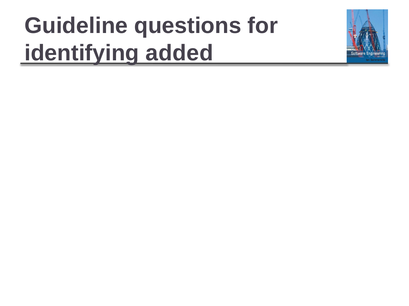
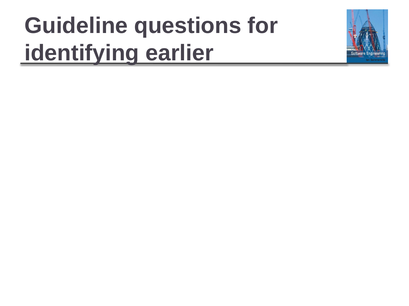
added: added -> earlier
